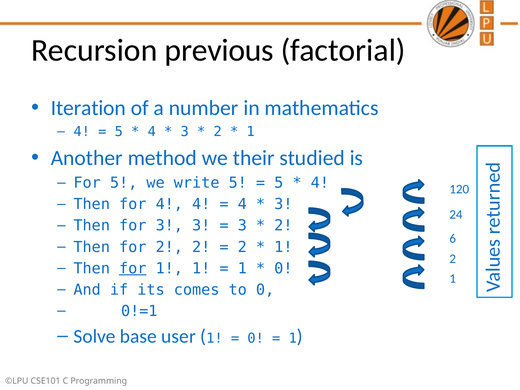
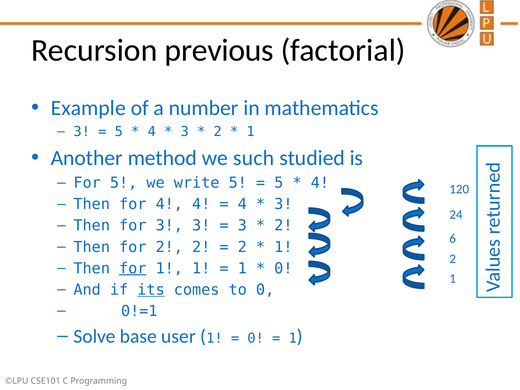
Iteration: Iteration -> Example
4 at (82, 132): 4 -> 3
their: their -> such
its underline: none -> present
